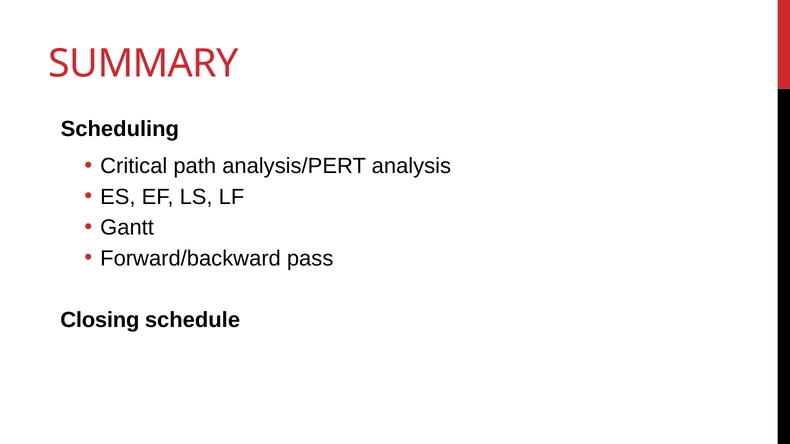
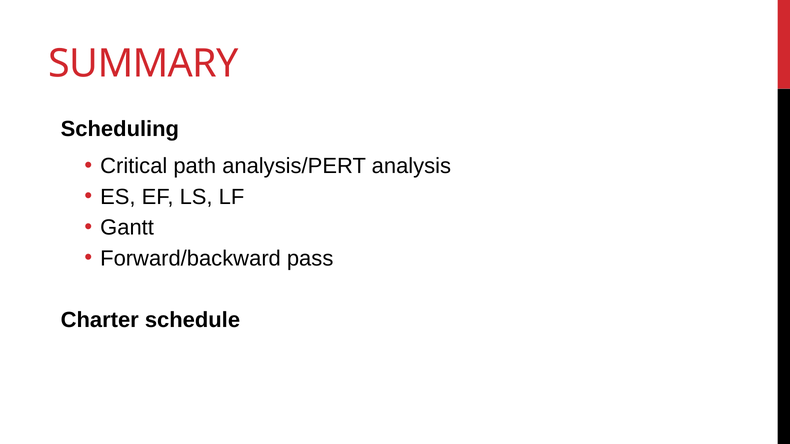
Closing: Closing -> Charter
